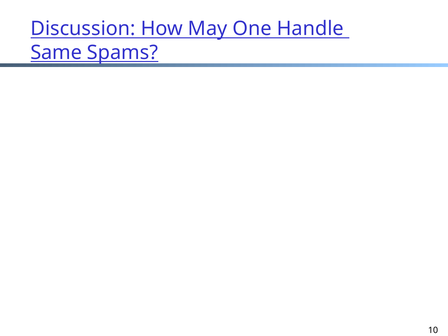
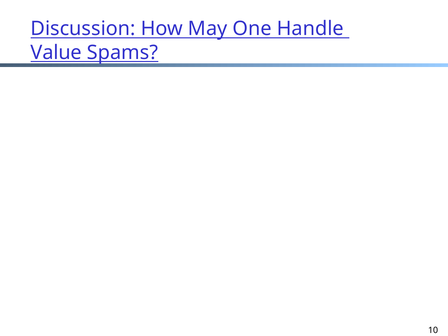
Same: Same -> Value
